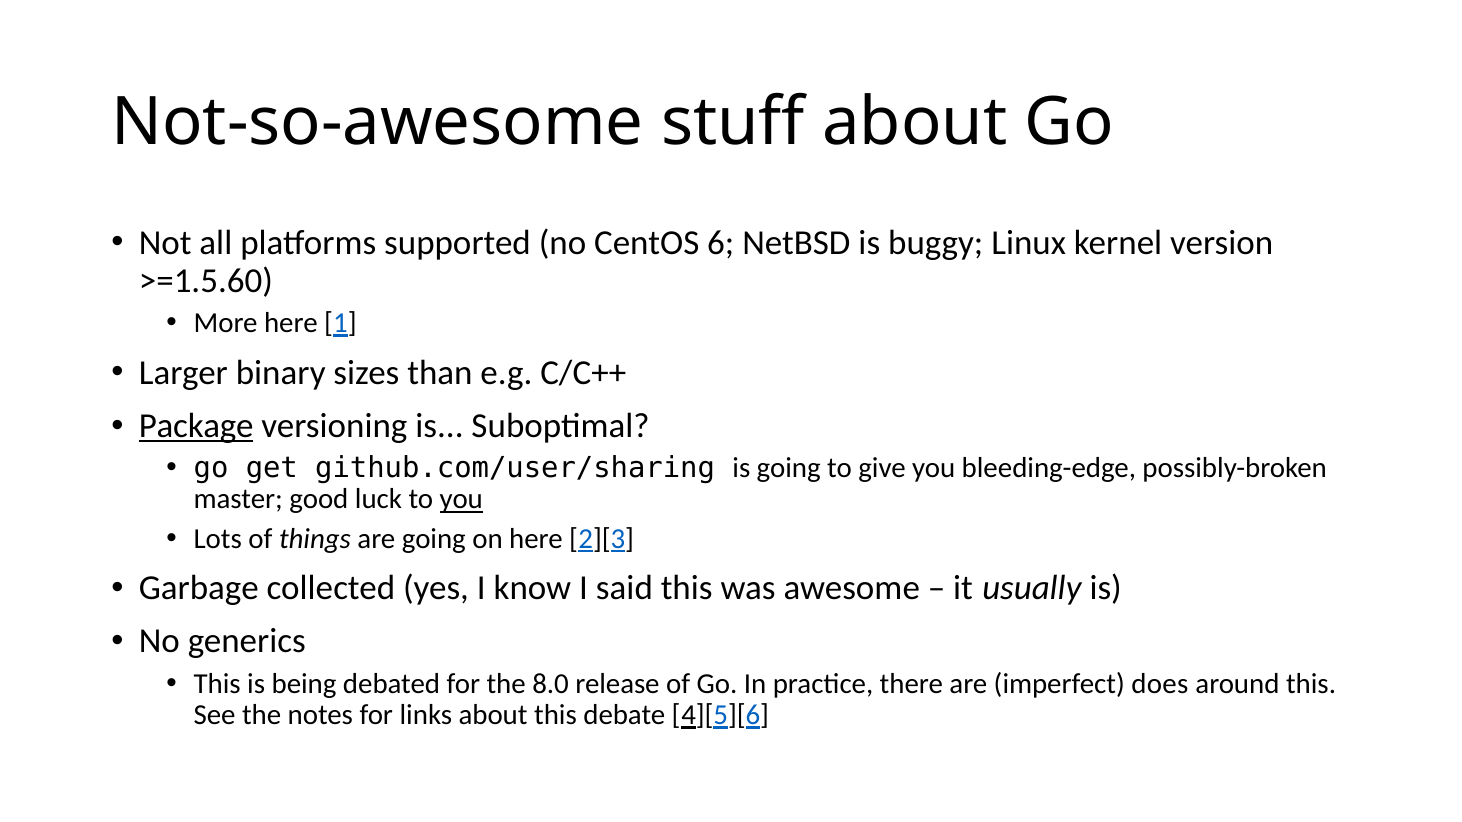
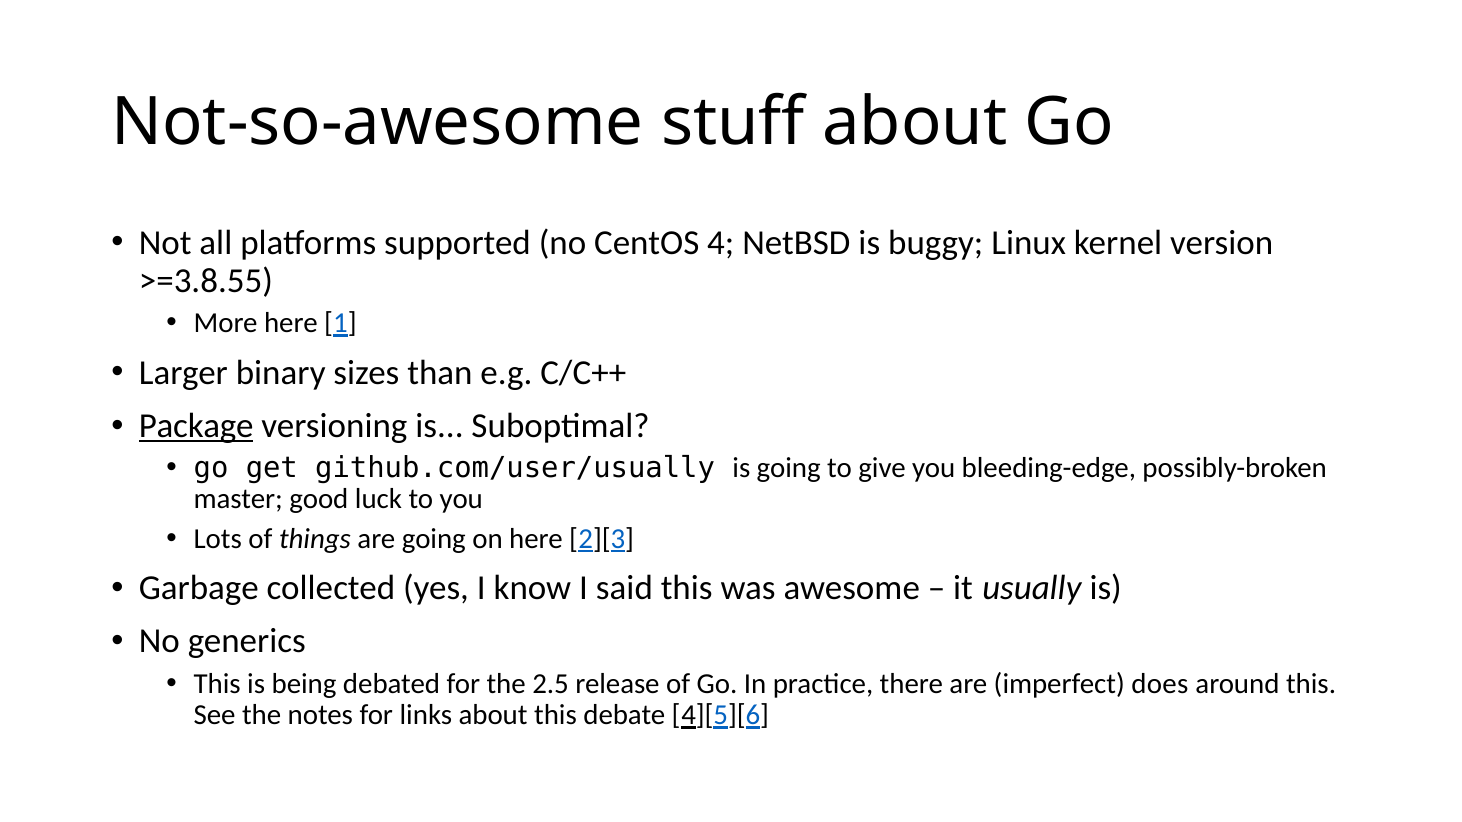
6: 6 -> 4
>=1.5.60: >=1.5.60 -> >=3.8.55
github.com/user/sharing: github.com/user/sharing -> github.com/user/usually
you at (461, 500) underline: present -> none
8.0: 8.0 -> 2.5
